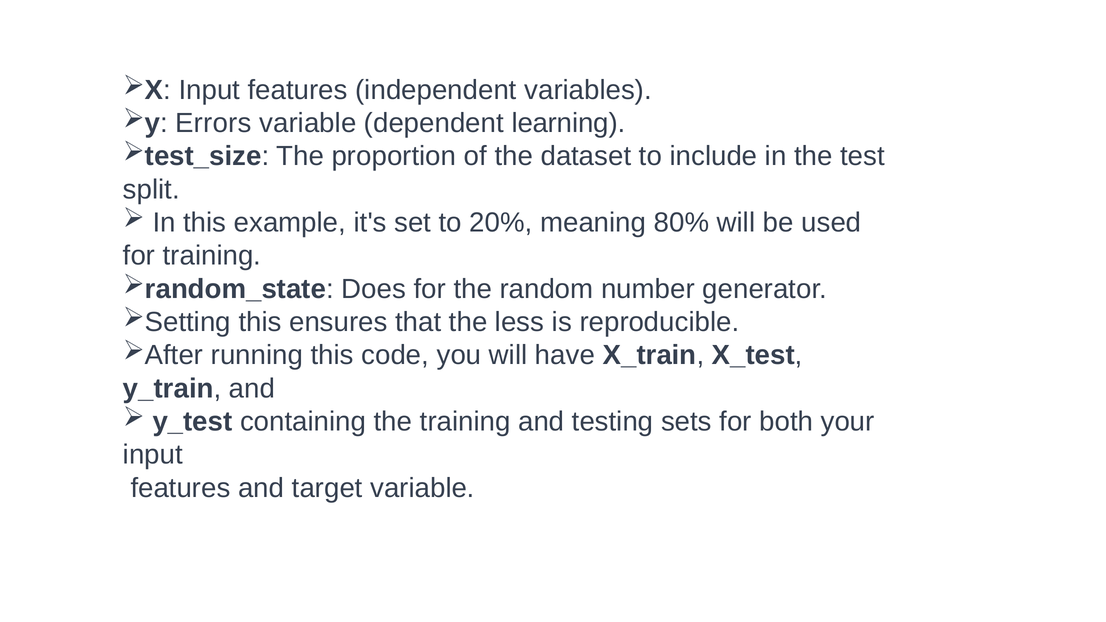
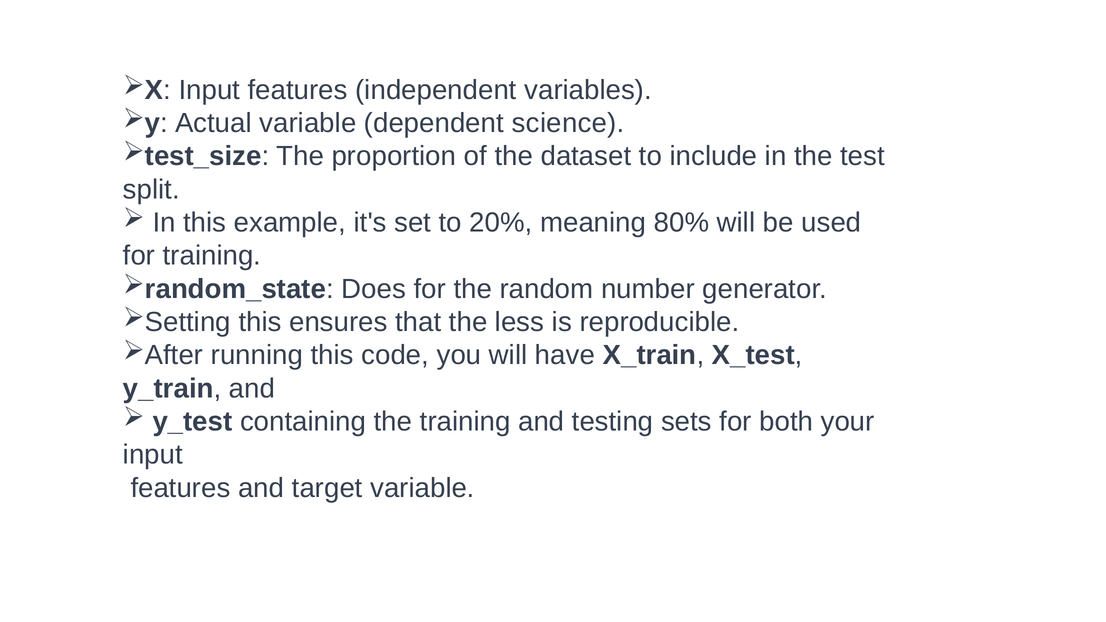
Errors: Errors -> Actual
learning: learning -> science
